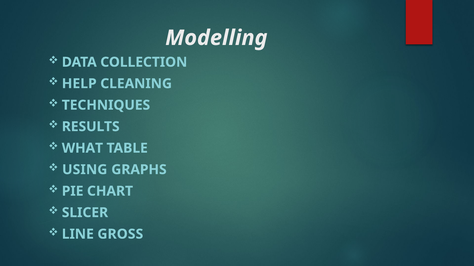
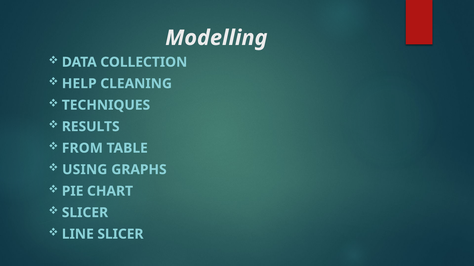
WHAT: WHAT -> FROM
LINE GROSS: GROSS -> SLICER
